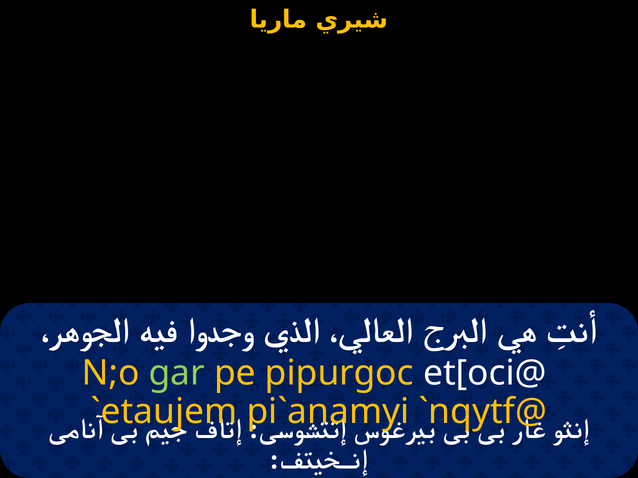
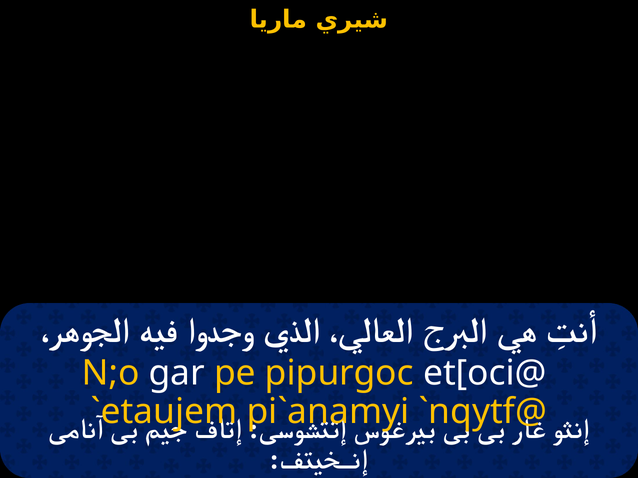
gar colour: light green -> white
